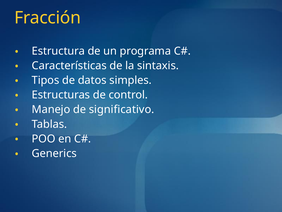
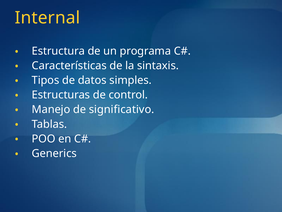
Fracción: Fracción -> Internal
